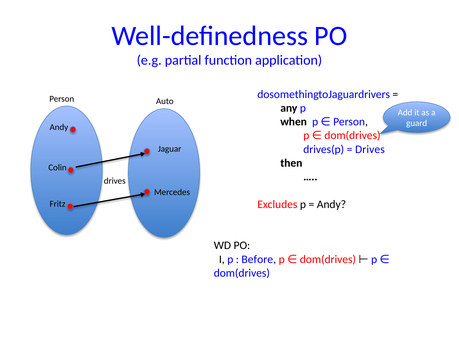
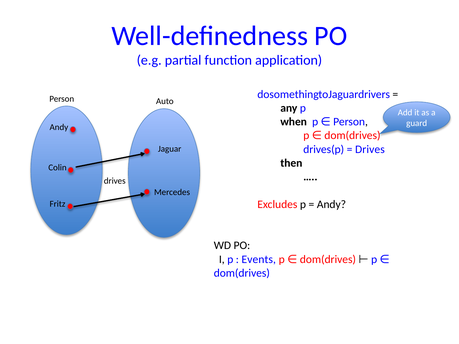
Before: Before -> Events
